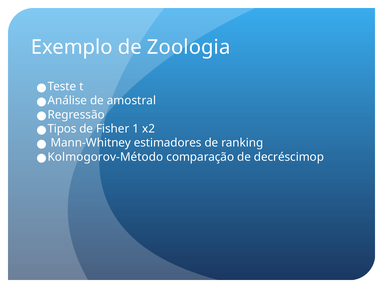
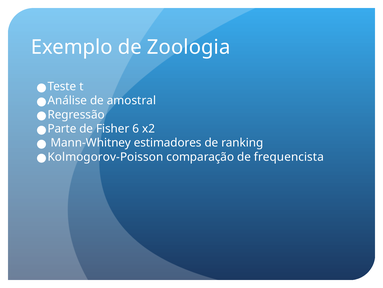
Tipos: Tipos -> Parte
1: 1 -> 6
Kolmogorov-Método: Kolmogorov-Método -> Kolmogorov-Poisson
decréscimop: decréscimop -> frequencista
